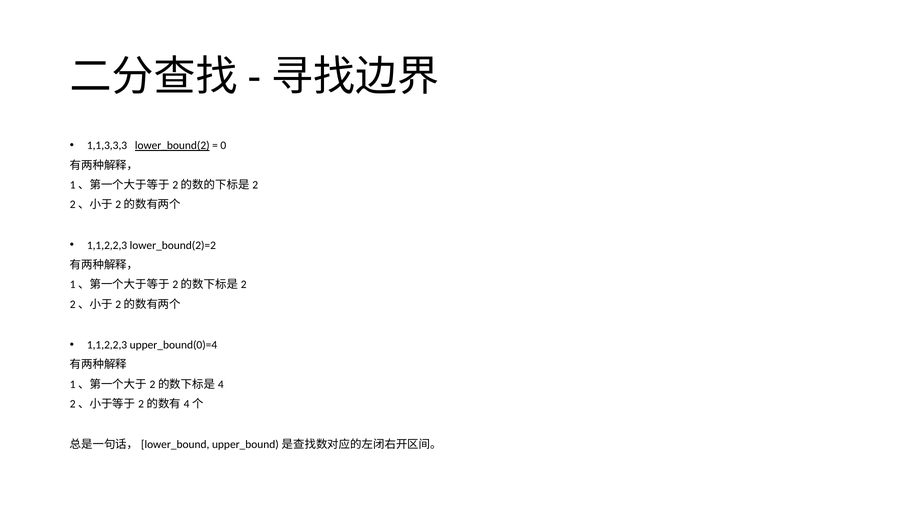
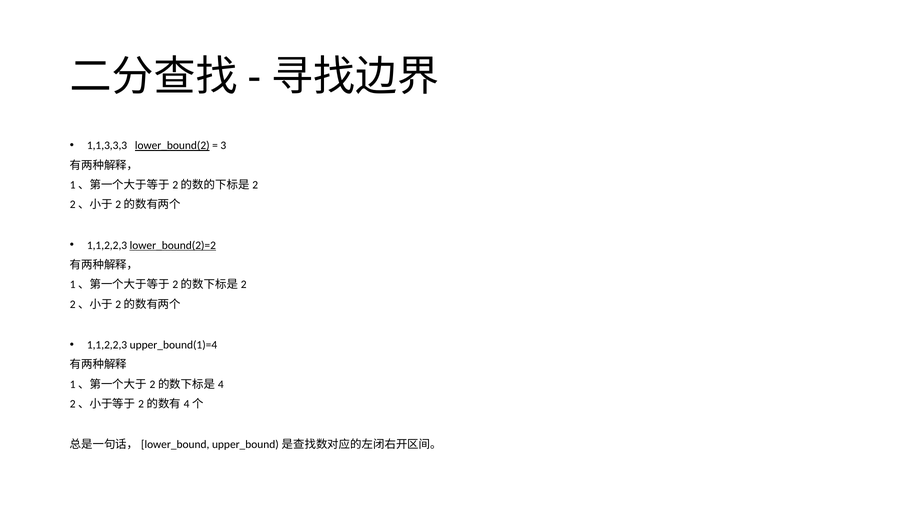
0: 0 -> 3
lower_bound(2)=2 underline: none -> present
upper_bound(0)=4: upper_bound(0)=4 -> upper_bound(1)=4
